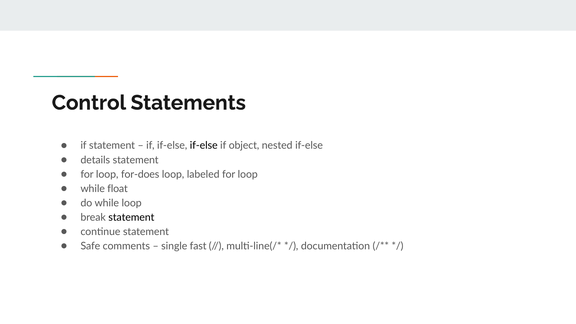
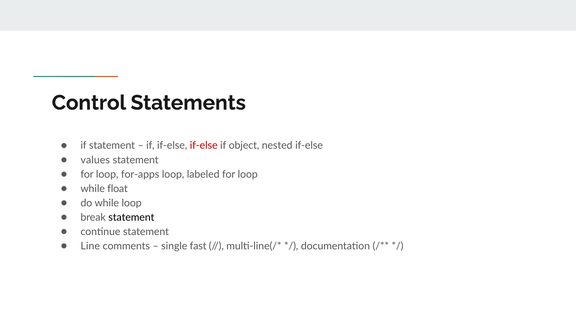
if-else at (204, 146) colour: black -> red
details: details -> values
for-does: for-does -> for-apps
Safe: Safe -> Line
